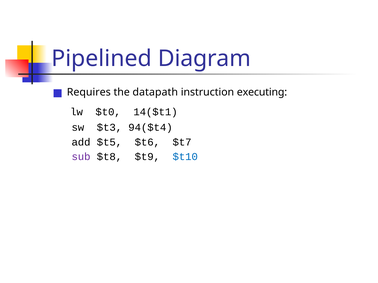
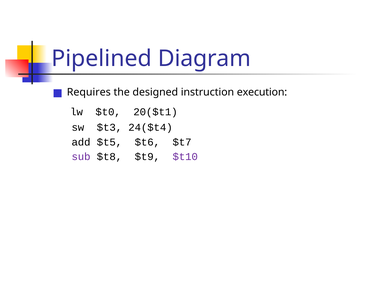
datapath: datapath -> designed
executing: executing -> execution
14($t1: 14($t1 -> 20($t1
94($t4: 94($t4 -> 24($t4
$t10 colour: blue -> purple
